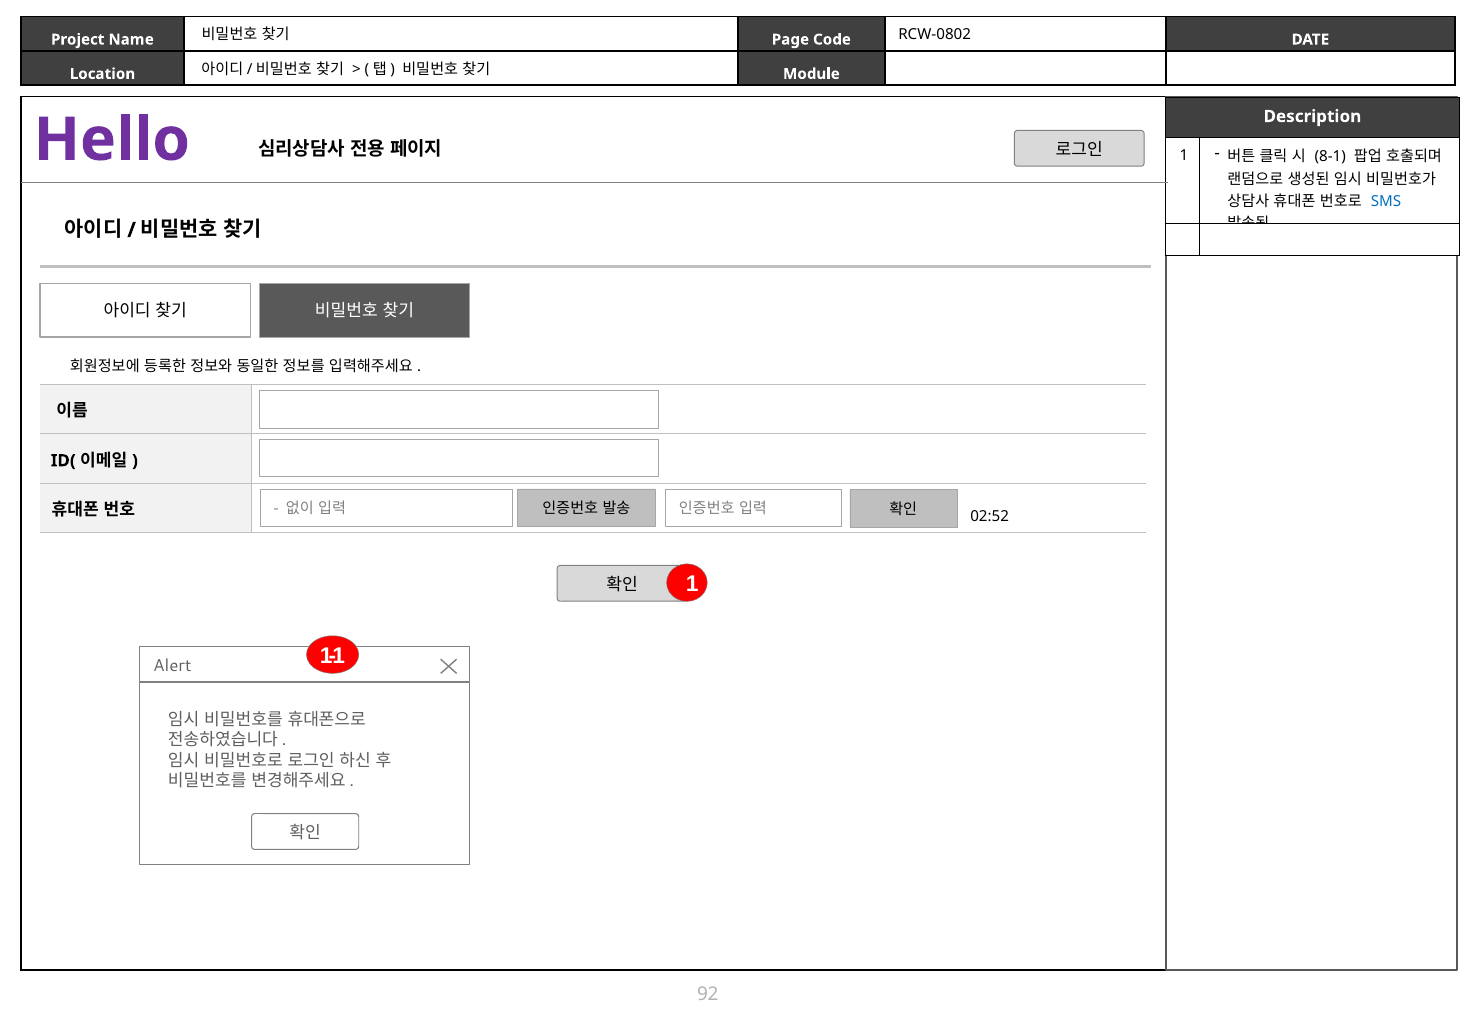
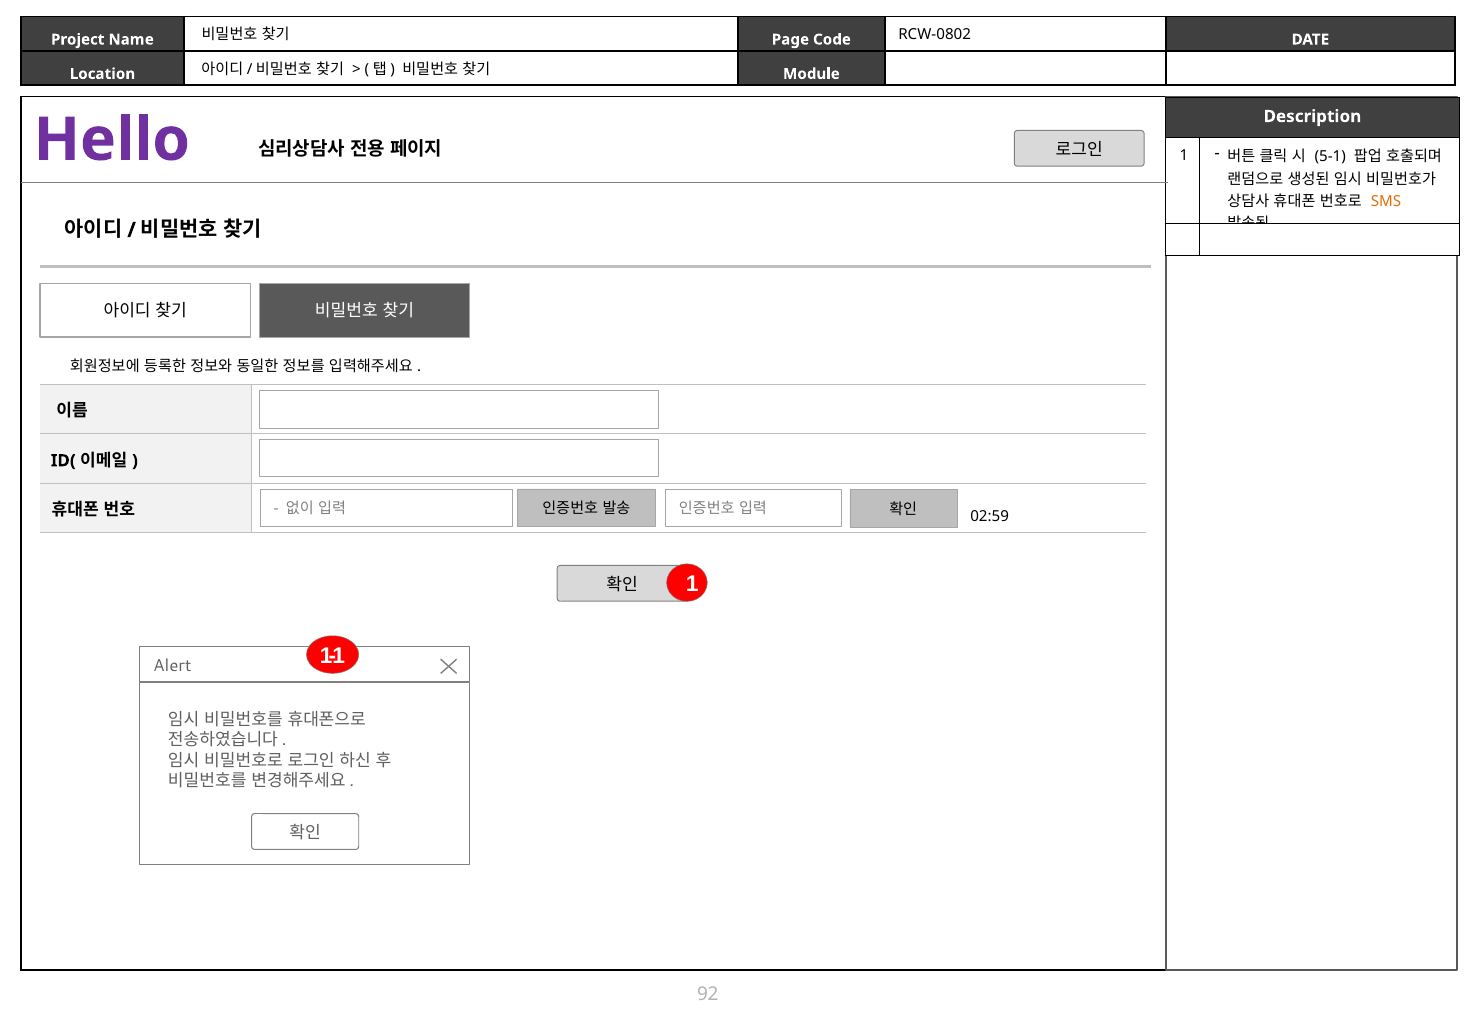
8-1: 8-1 -> 5-1
SMS colour: blue -> orange
02:52: 02:52 -> 02:59
